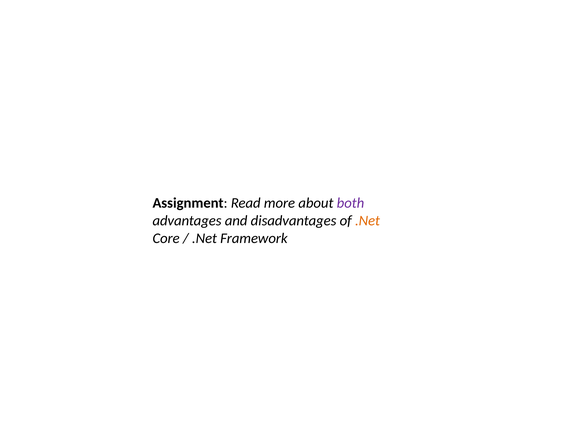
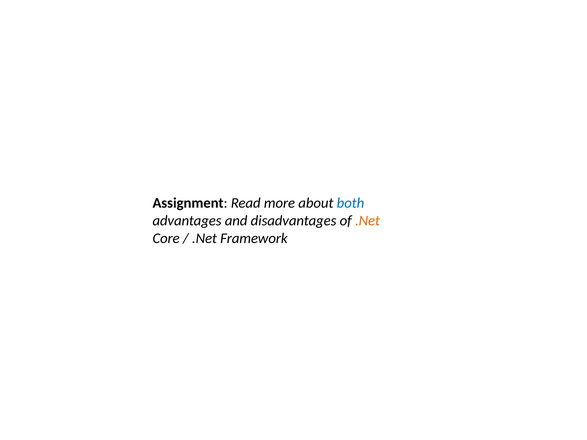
both colour: purple -> blue
